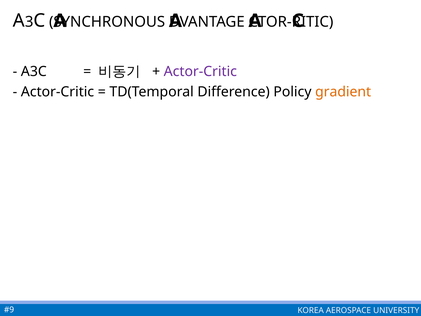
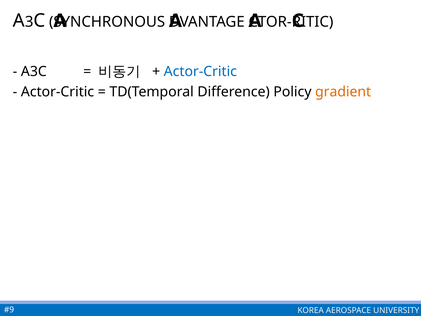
Actor-Critic at (200, 71) colour: purple -> blue
